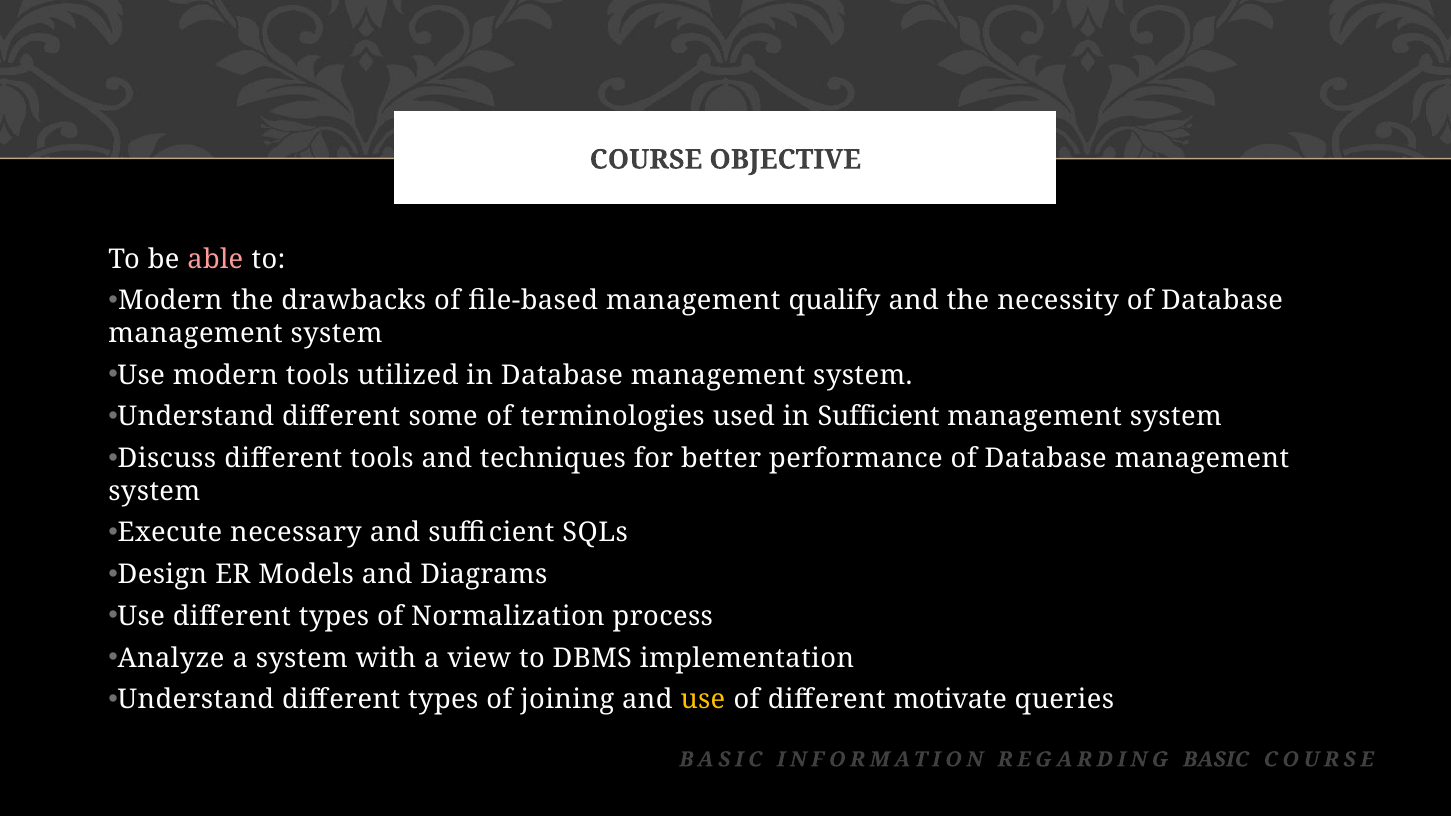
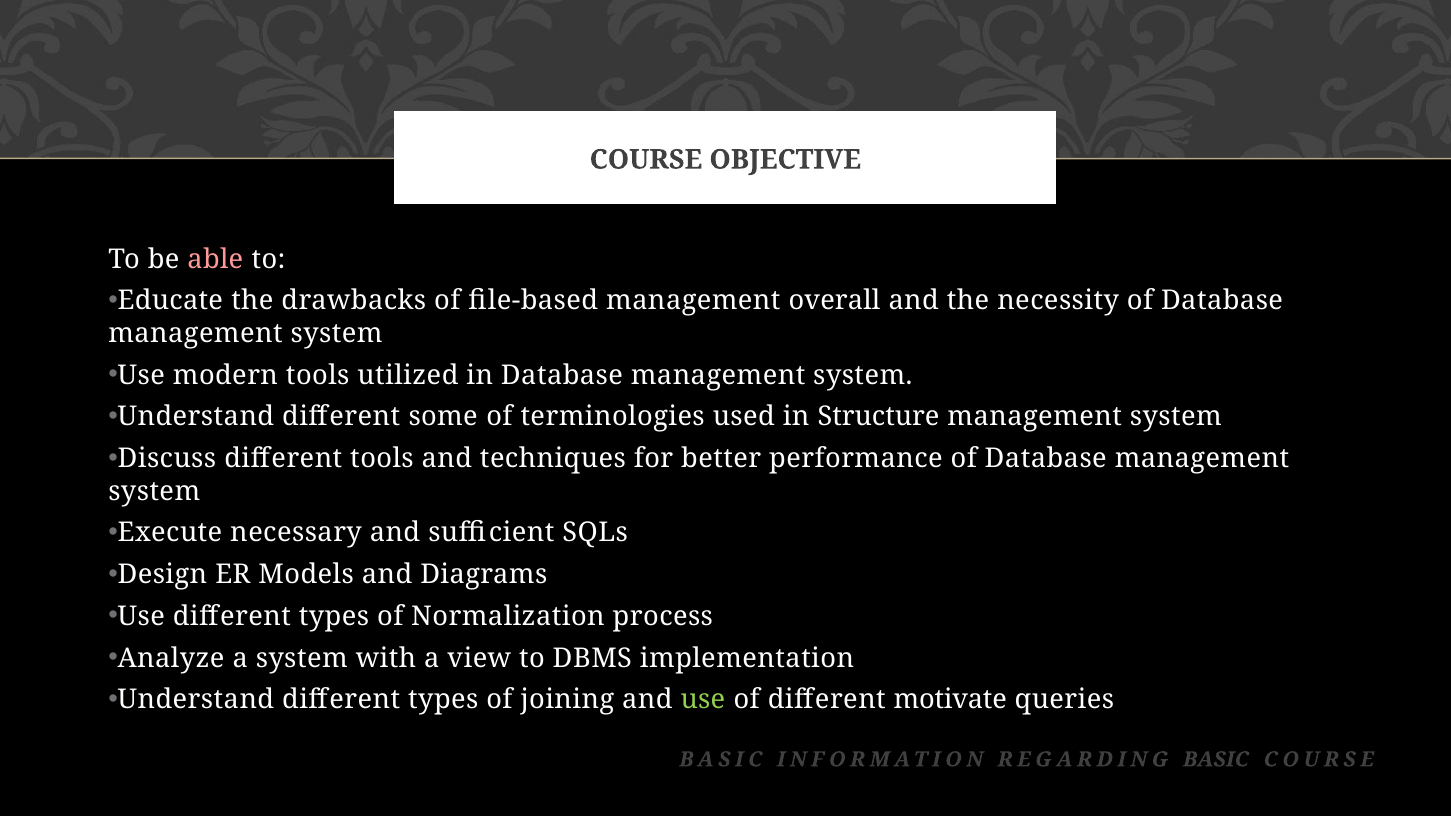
Modern at (170, 301): Modern -> Educate
qualify: qualify -> overall
in Sufficient: Sufficient -> Structure
use at (703, 700) colour: yellow -> light green
